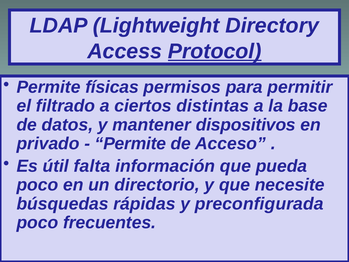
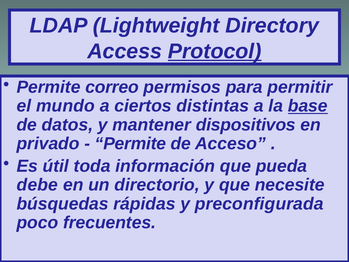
físicas: físicas -> correo
filtrado: filtrado -> mundo
base underline: none -> present
falta: falta -> toda
poco at (37, 185): poco -> debe
